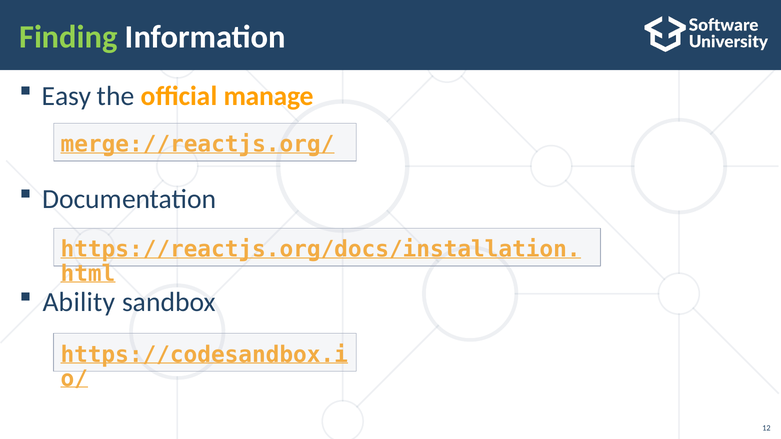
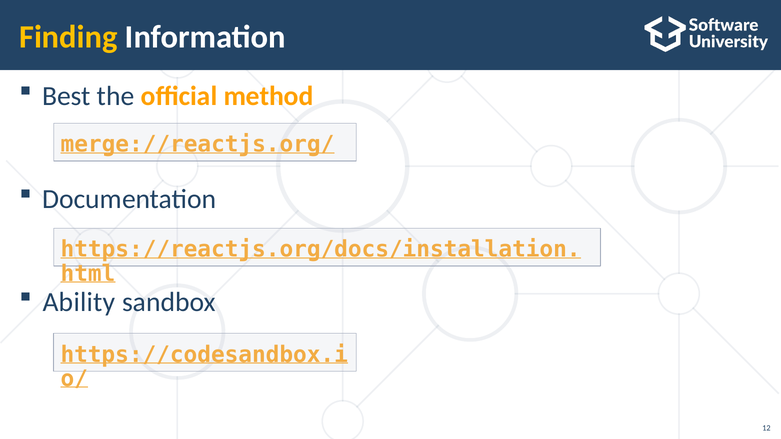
Finding colour: light green -> yellow
Easy: Easy -> Best
manage: manage -> method
